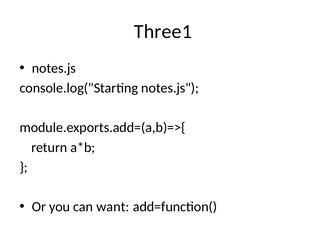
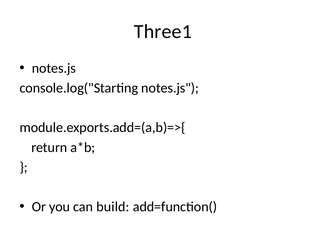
want: want -> build
